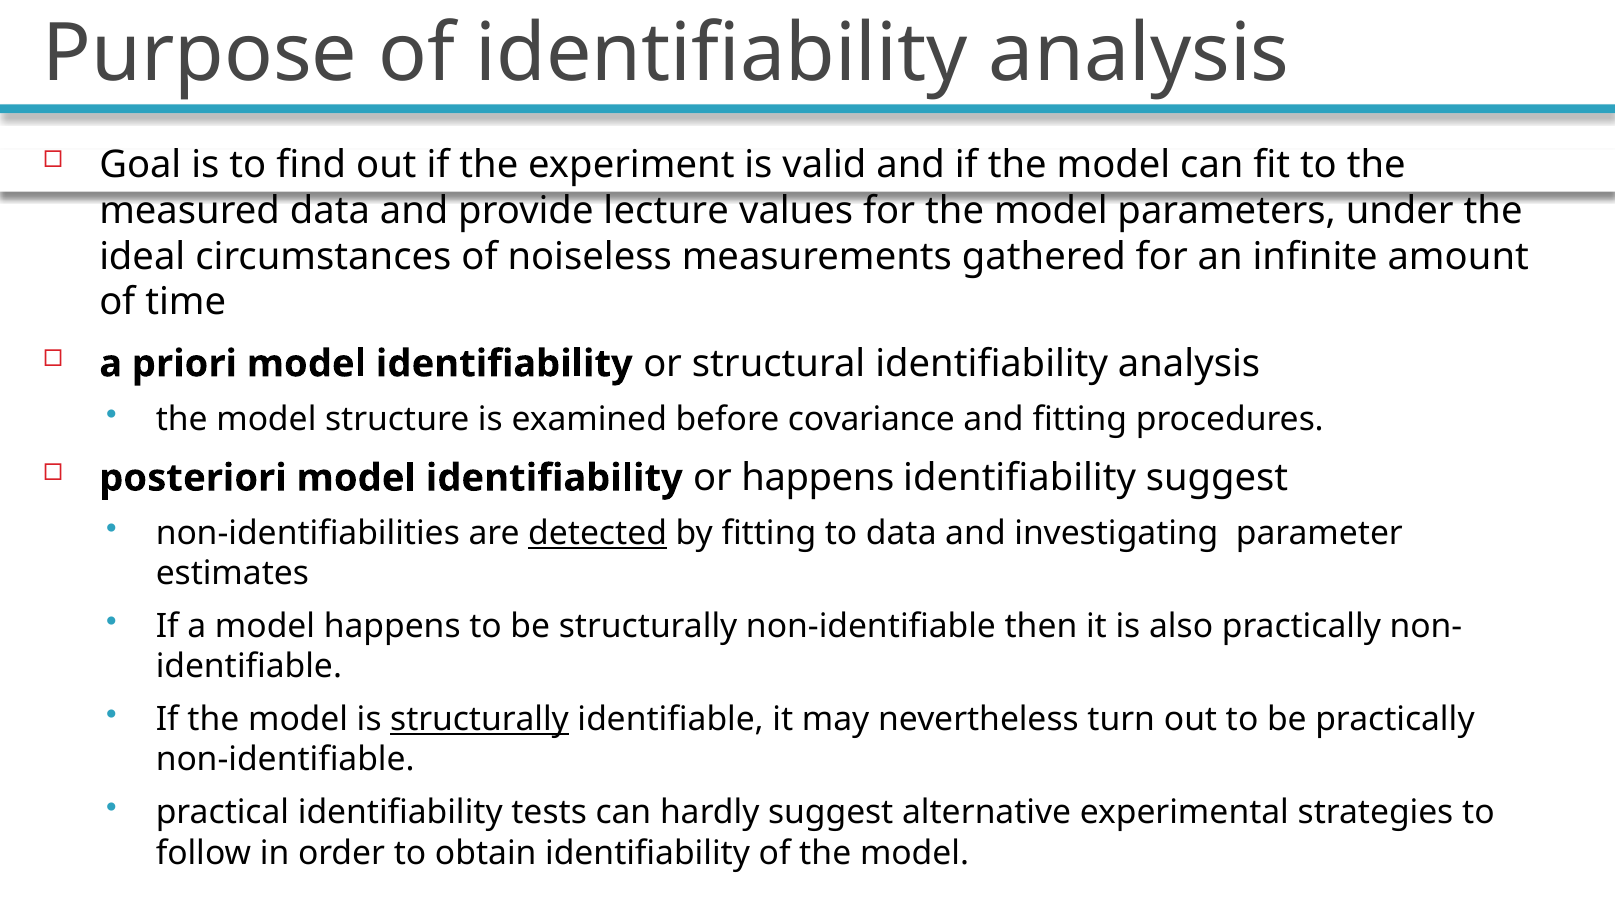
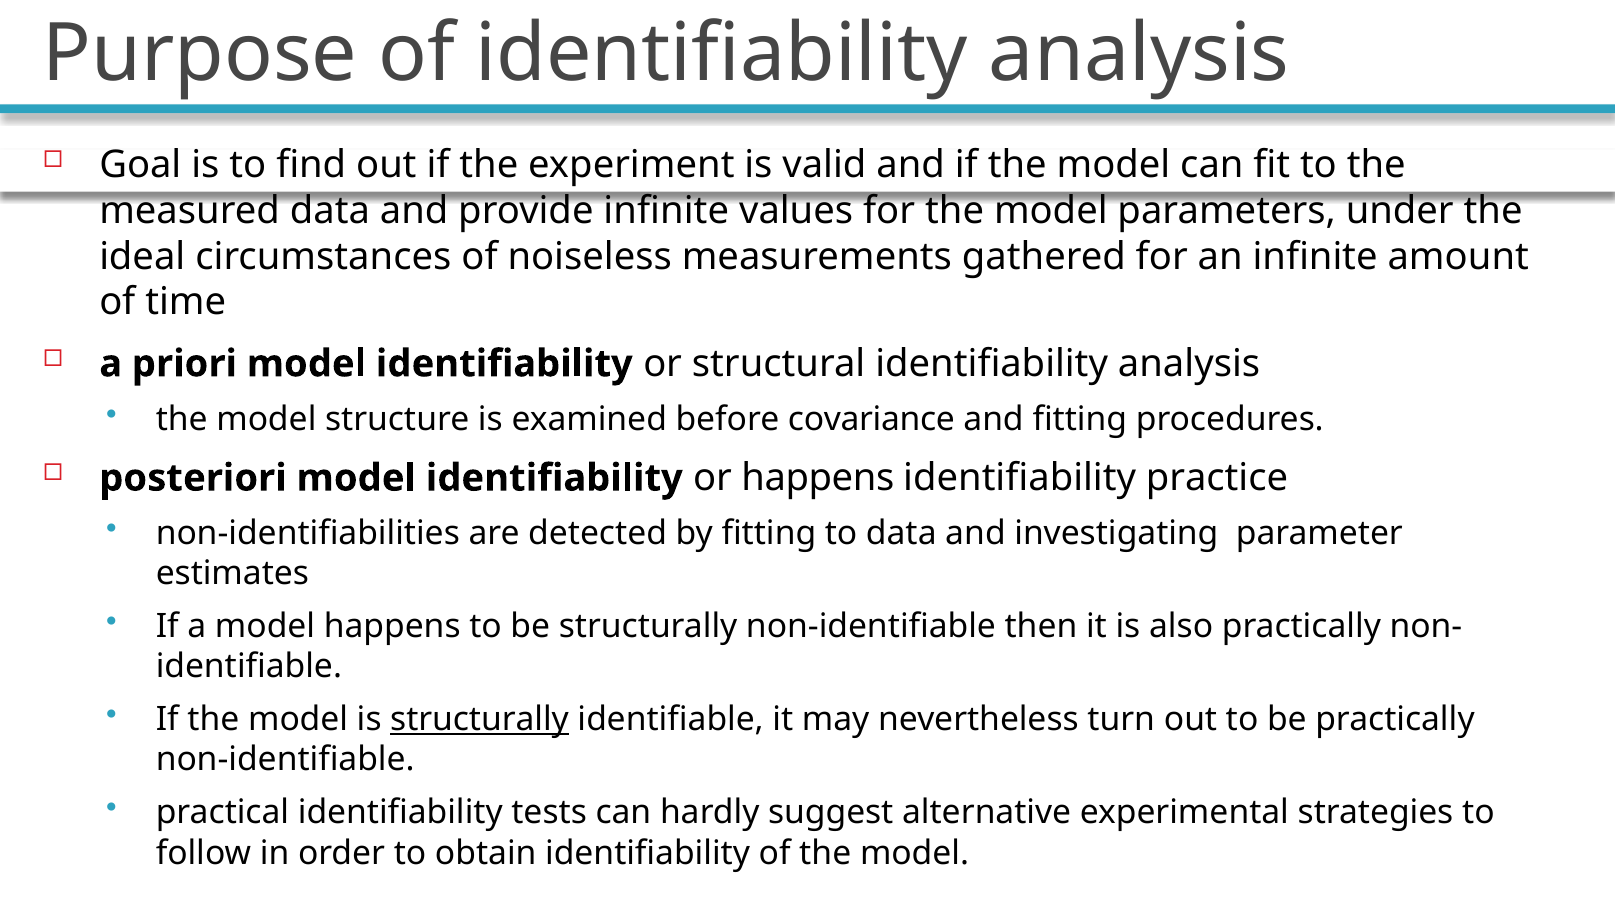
provide lecture: lecture -> infinite
identifiability suggest: suggest -> practice
detected underline: present -> none
